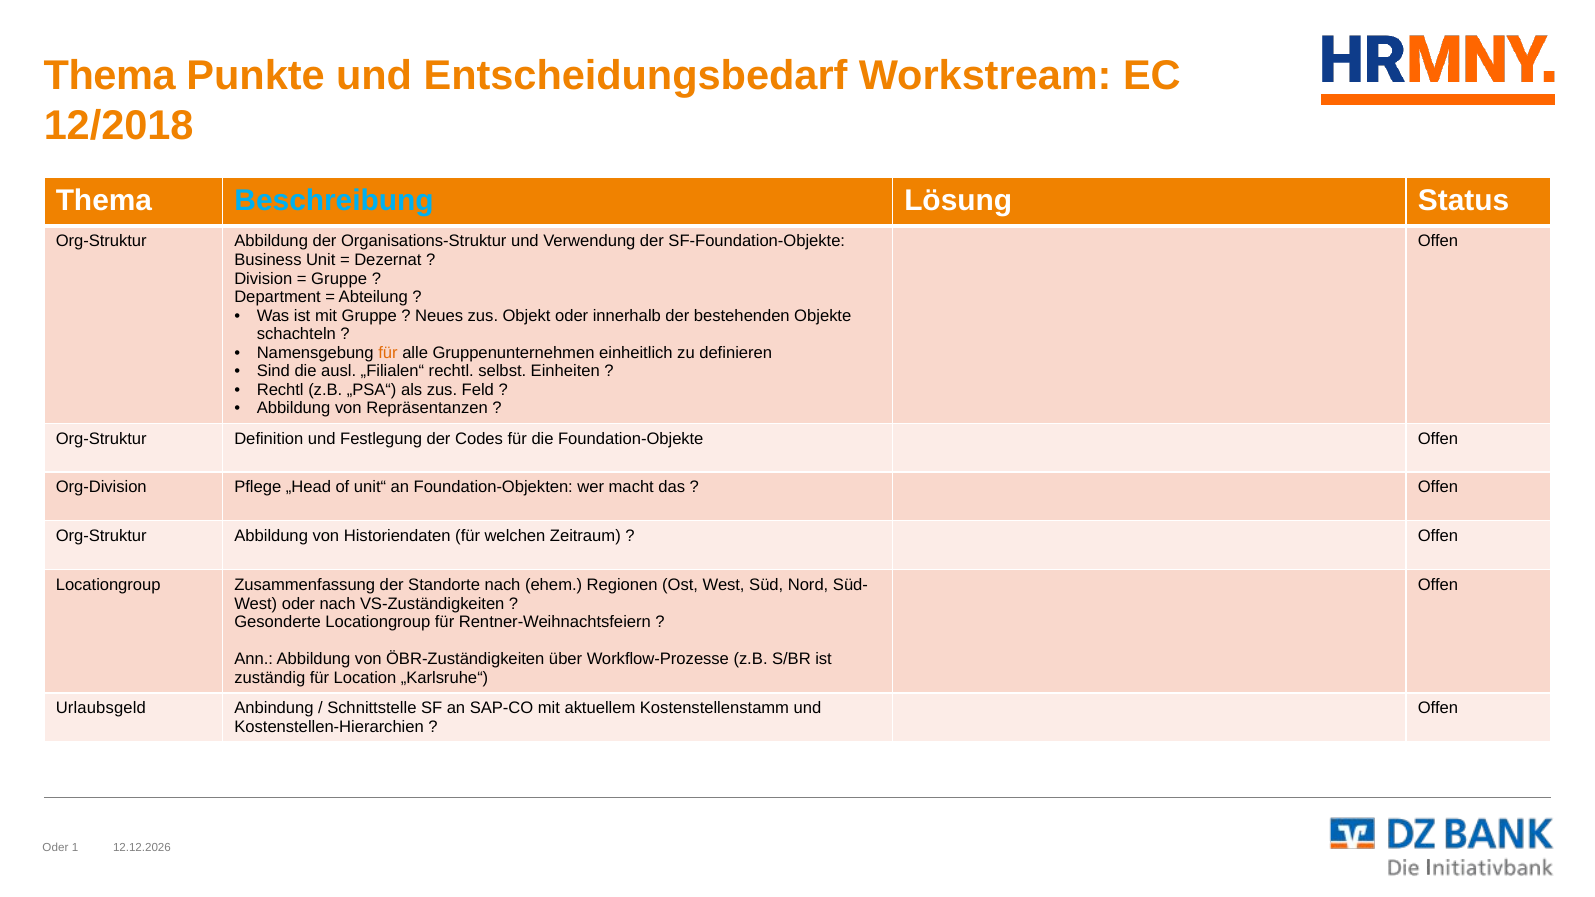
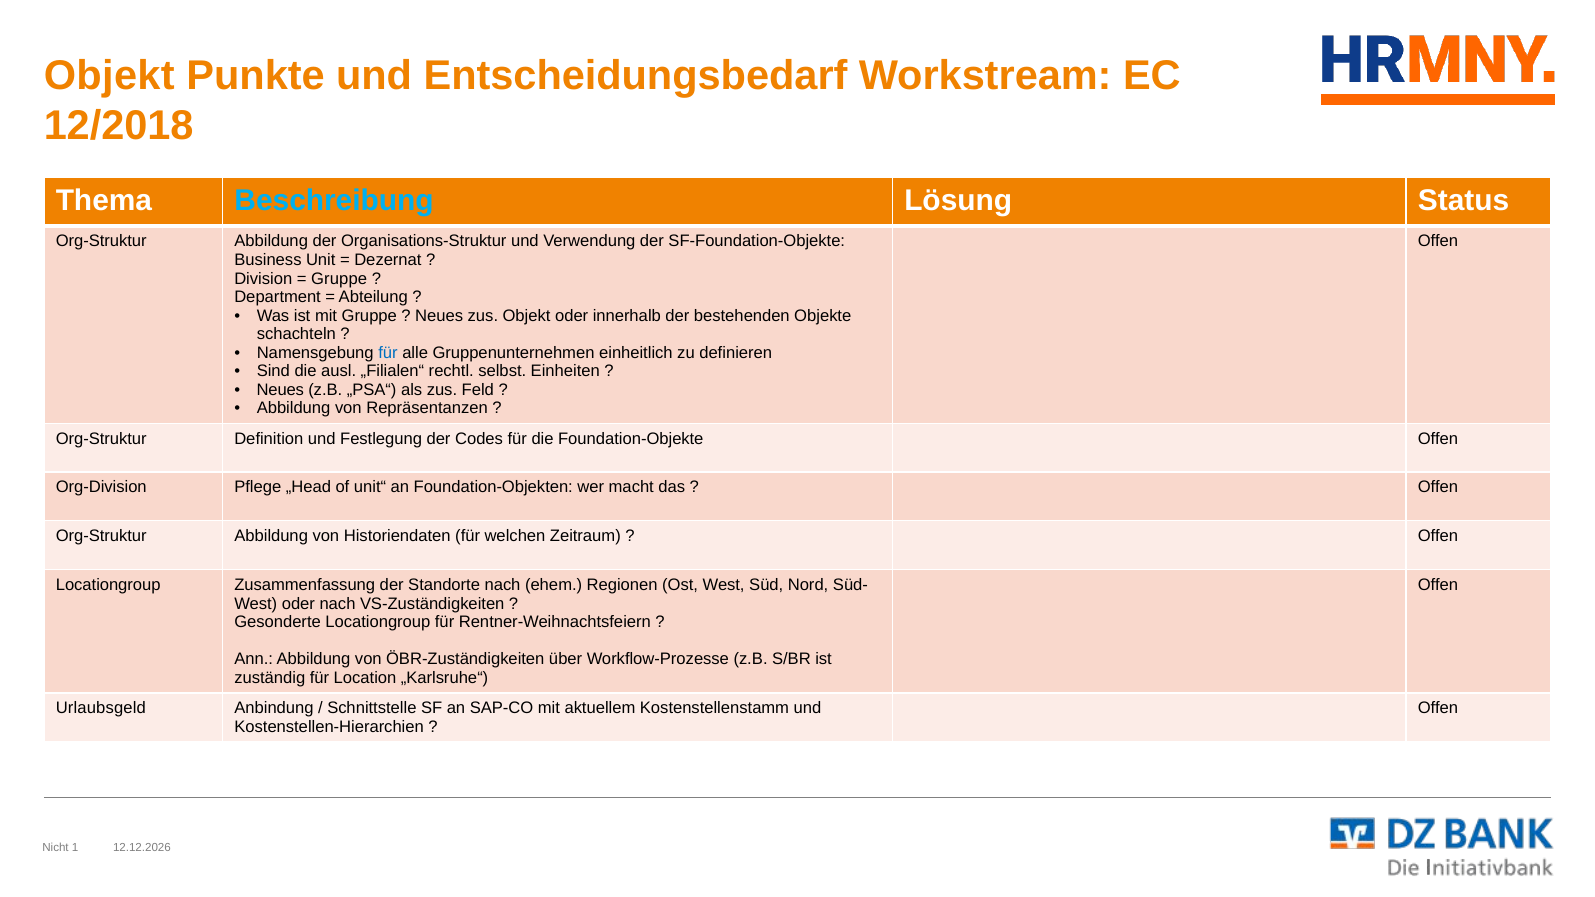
Thema at (110, 76): Thema -> Objekt
für at (388, 353) colour: orange -> blue
Rechtl at (280, 390): Rechtl -> Neues
Oder at (55, 848): Oder -> Nicht
